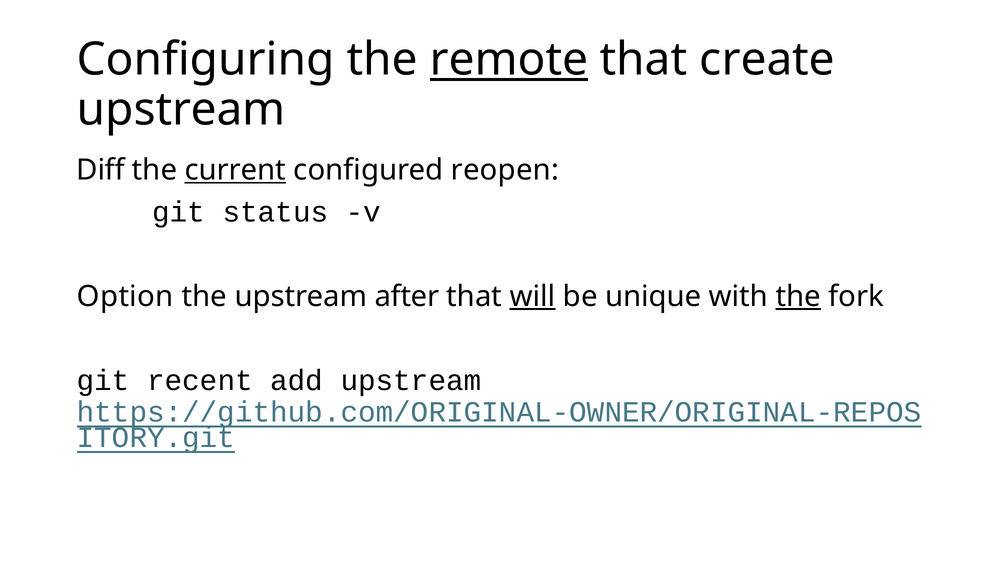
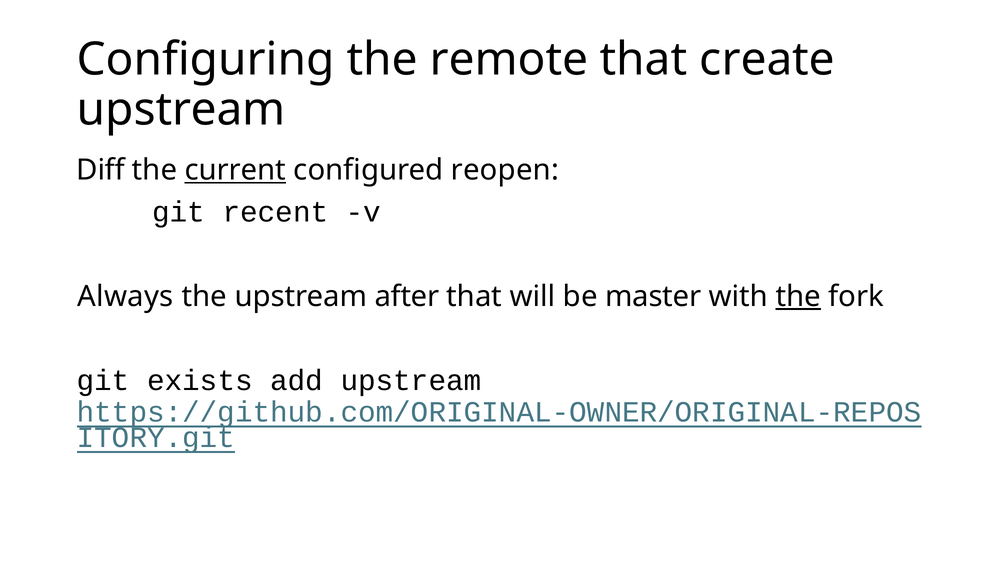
remote underline: present -> none
status: status -> recent
Option: Option -> Always
will underline: present -> none
unique: unique -> master
recent: recent -> exists
